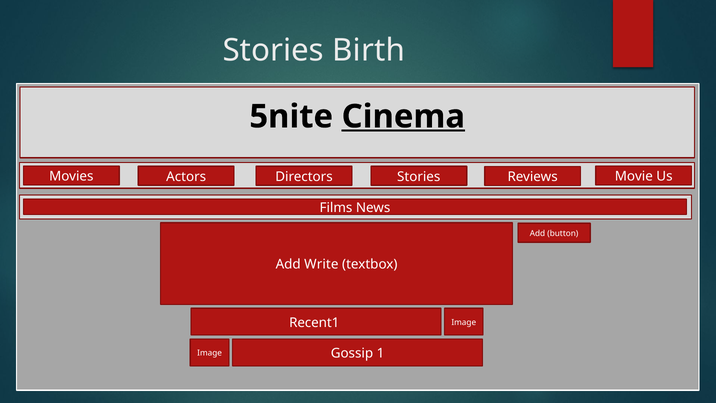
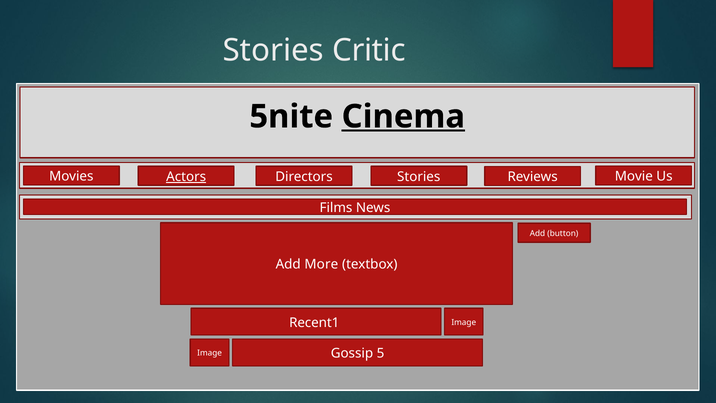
Birth: Birth -> Critic
Actors underline: none -> present
Write: Write -> More
1: 1 -> 5
